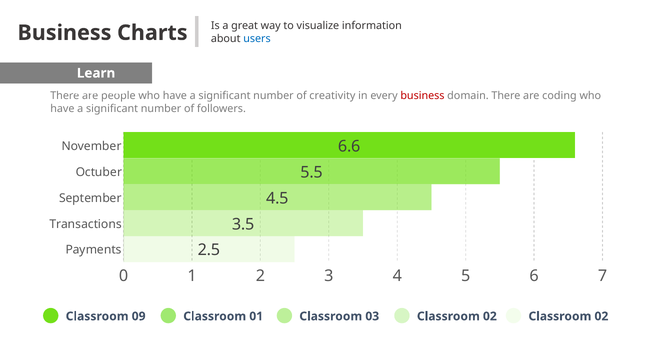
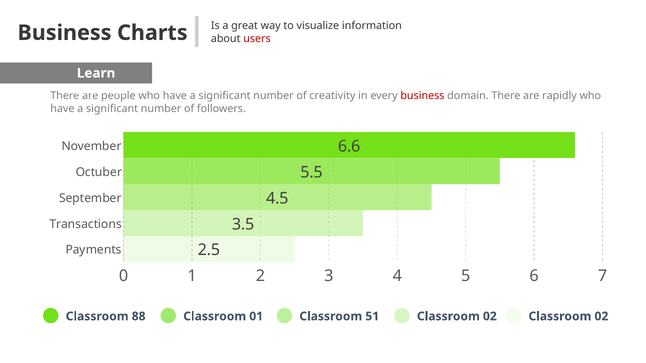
users colour: blue -> red
coding: coding -> rapidly
09: 09 -> 88
03: 03 -> 51
